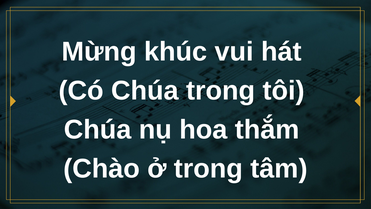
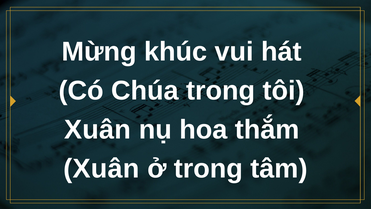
Chúa at (98, 129): Chúa -> Xuân
Chào at (102, 168): Chào -> Xuân
